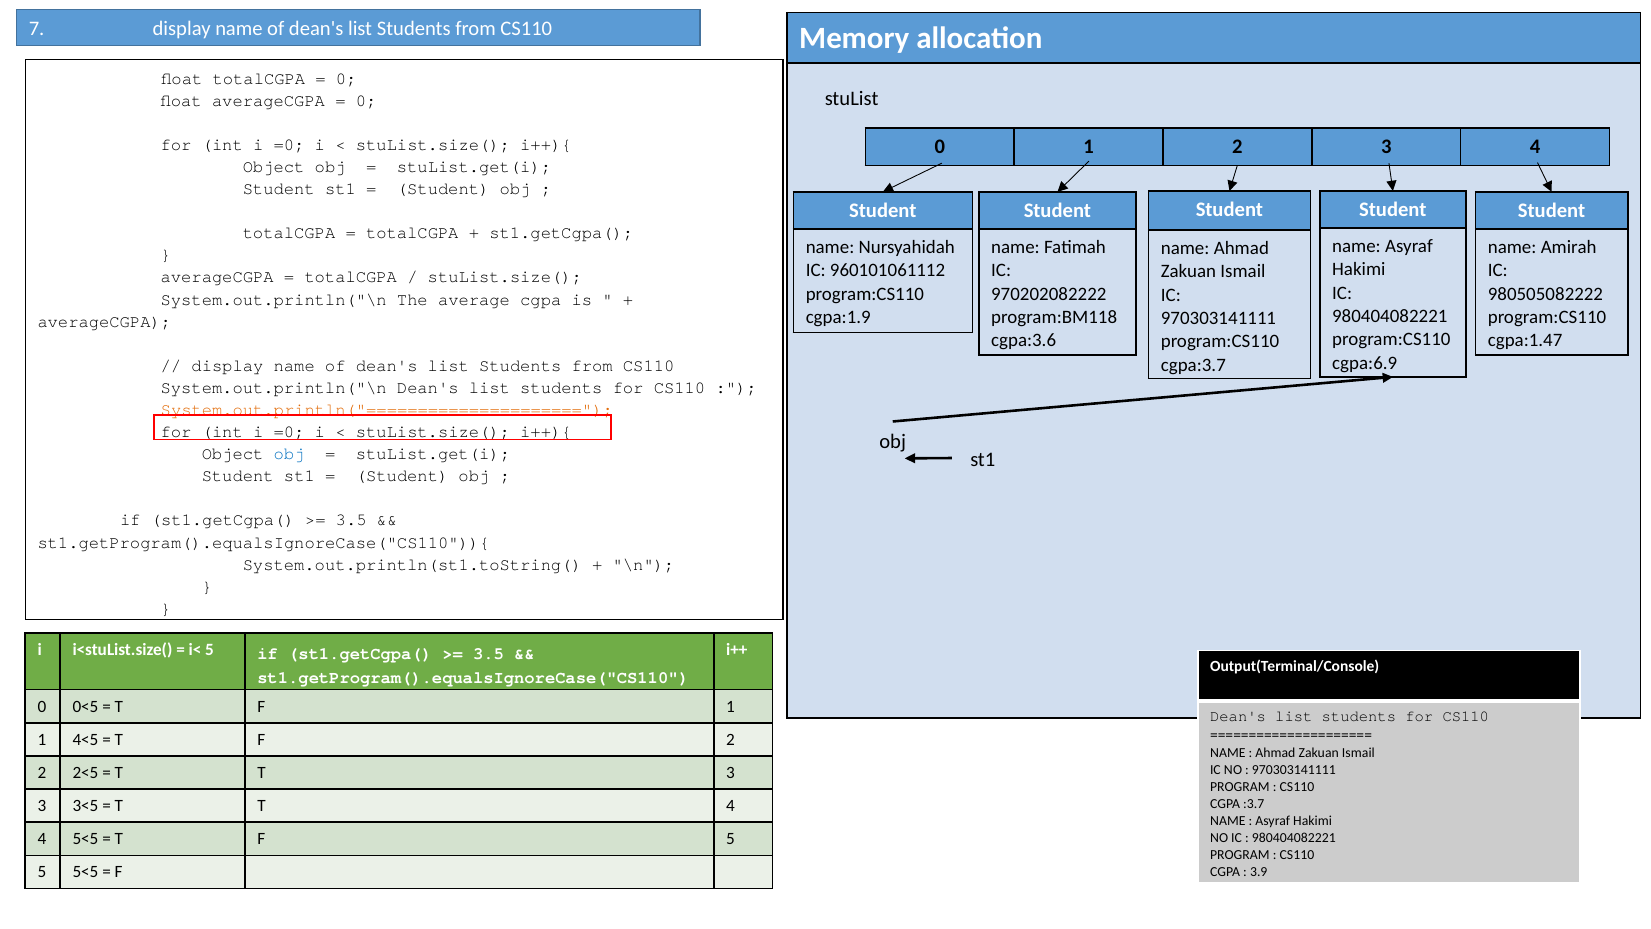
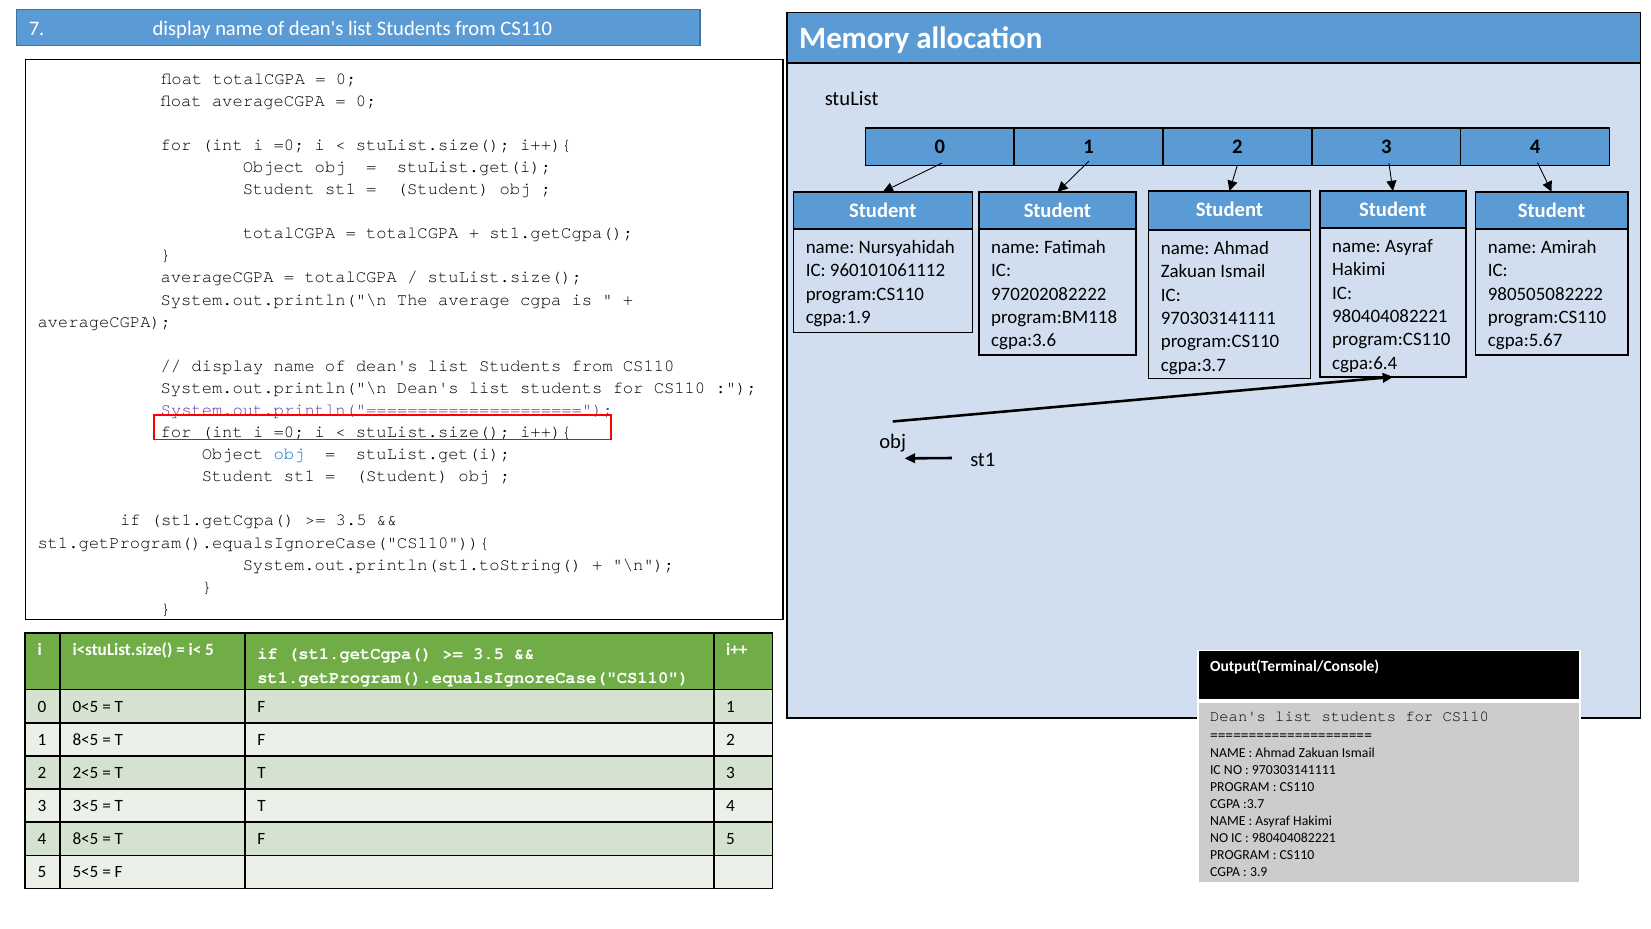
cgpa:1.47: cgpa:1.47 -> cgpa:5.67
cgpa:6.9: cgpa:6.9 -> cgpa:6.4
System.out.println("===================== colour: orange -> purple
1 4<5: 4<5 -> 8<5
4 5<5: 5<5 -> 8<5
